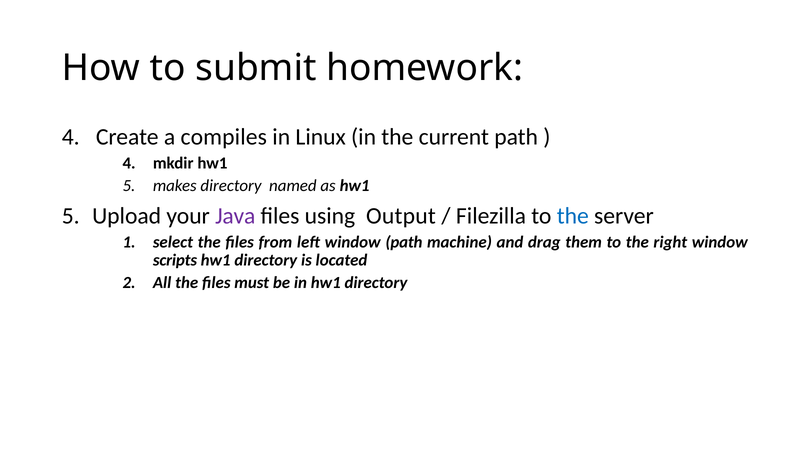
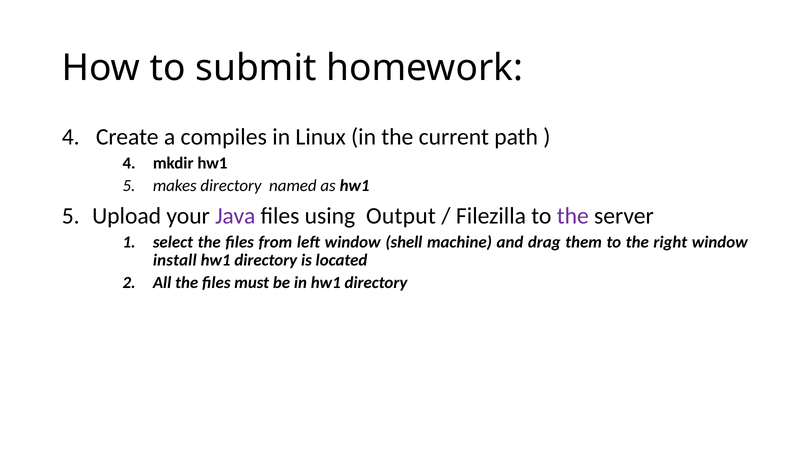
the at (573, 216) colour: blue -> purple
window path: path -> shell
scripts: scripts -> install
